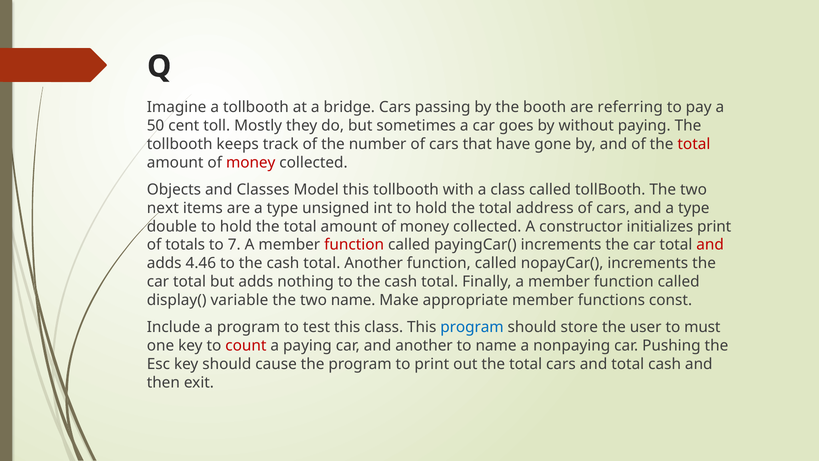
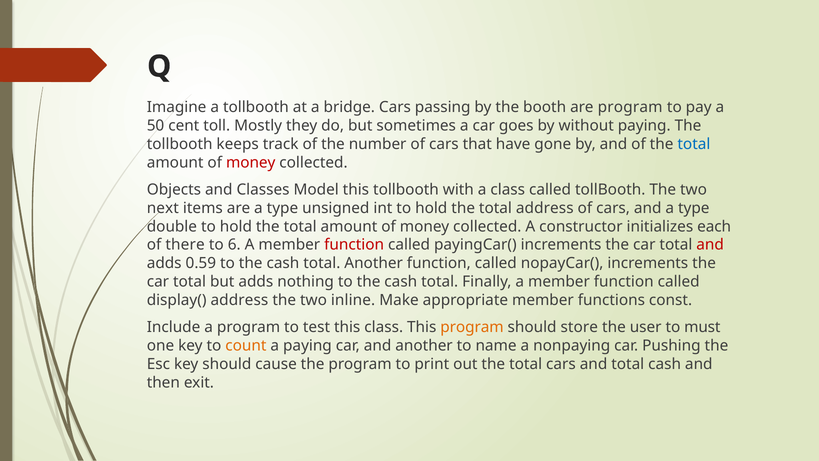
are referring: referring -> program
total at (694, 144) colour: red -> blue
initializes print: print -> each
totals: totals -> there
7: 7 -> 6
4.46: 4.46 -> 0.59
display( variable: variable -> address
two name: name -> inline
program at (472, 327) colour: blue -> orange
count colour: red -> orange
